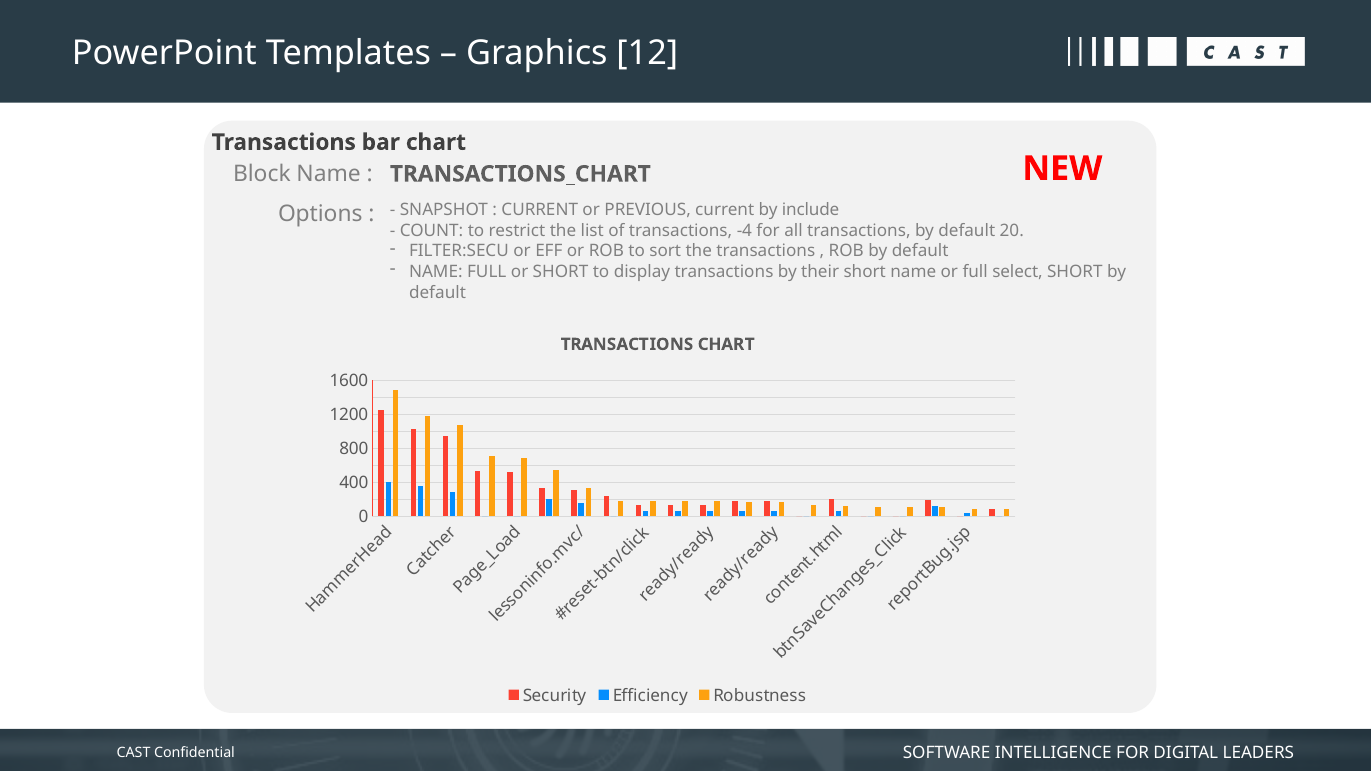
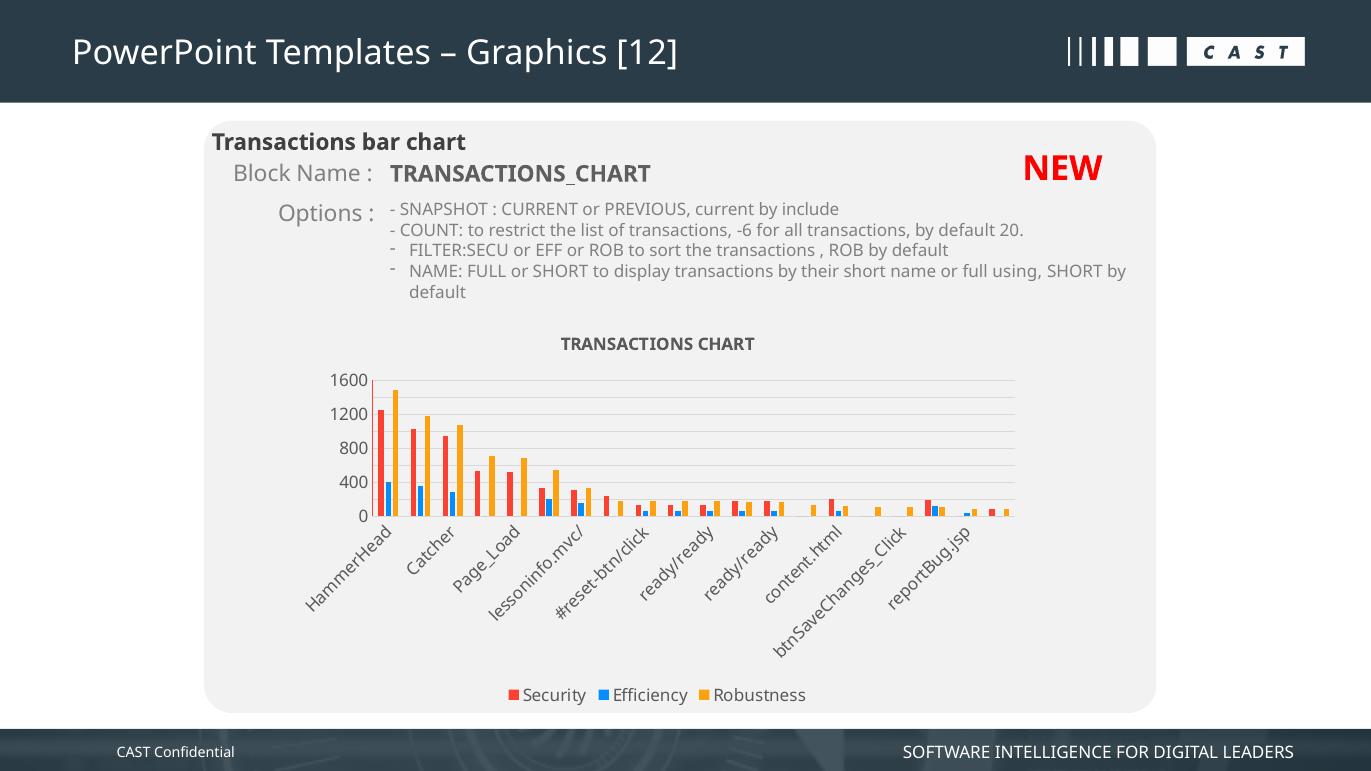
-4: -4 -> -6
select: select -> using
